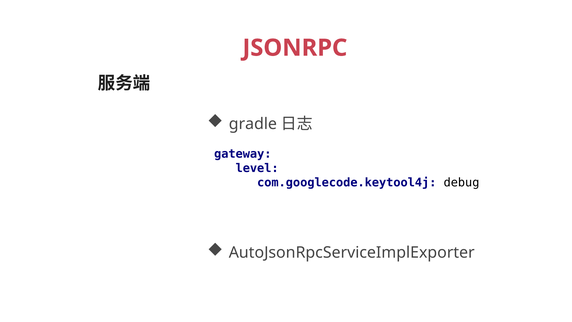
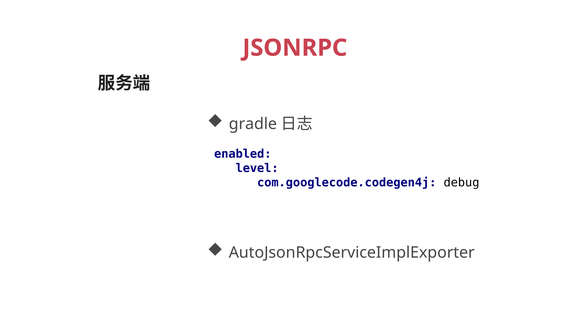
gateway: gateway -> enabled
com.googlecode.keytool4j: com.googlecode.keytool4j -> com.googlecode.codegen4j
